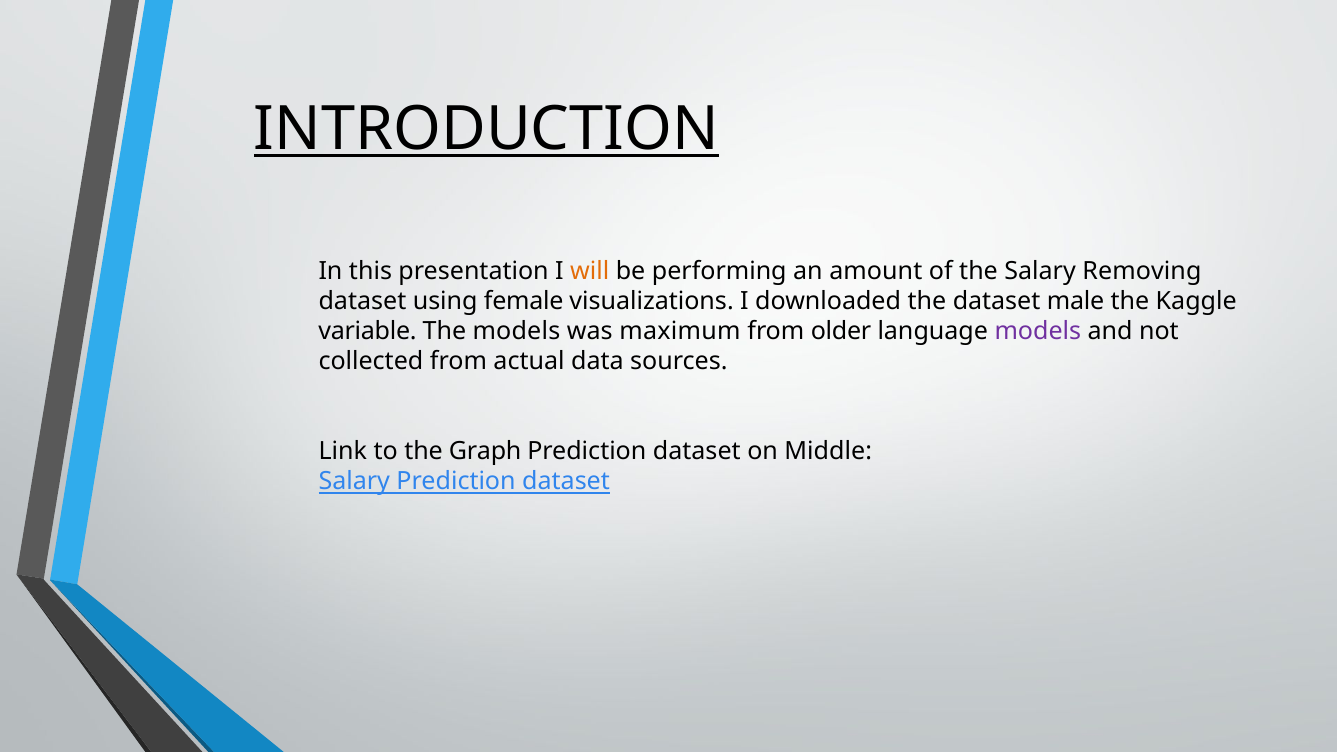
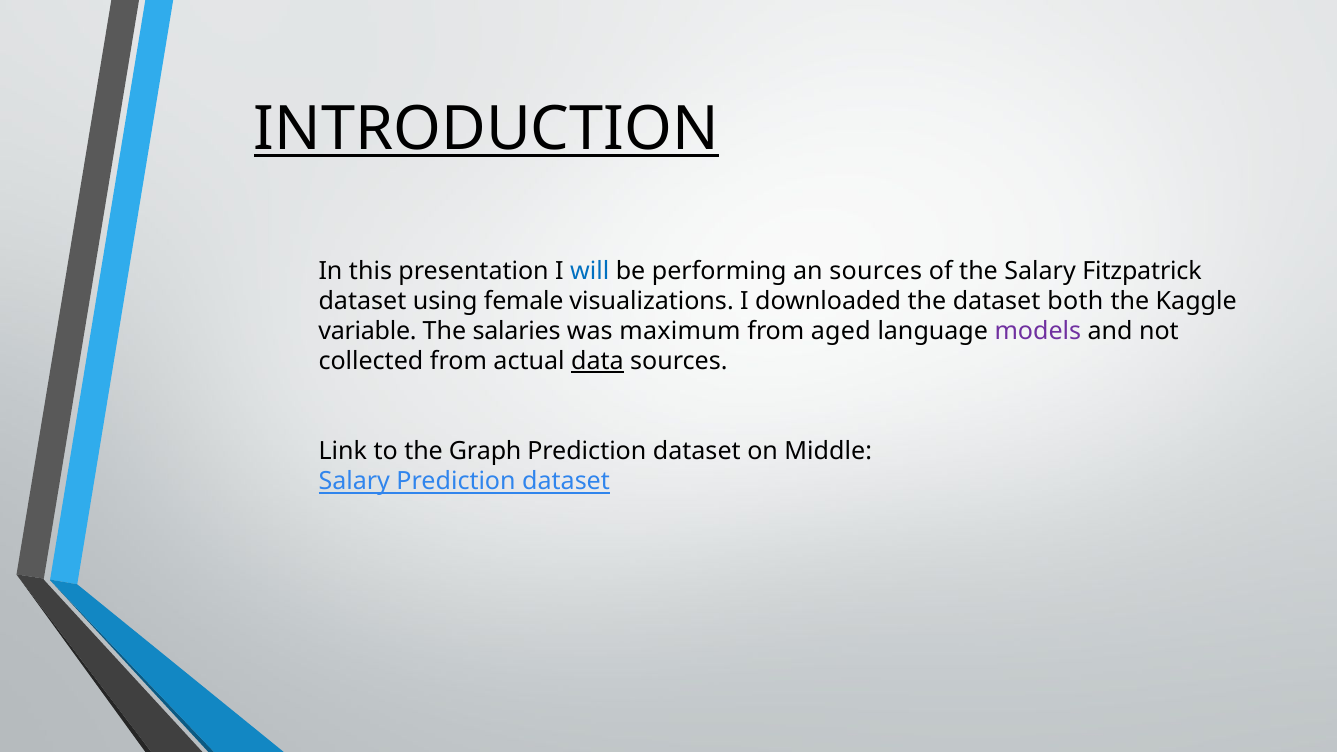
will colour: orange -> blue
an amount: amount -> sources
Removing: Removing -> Fitzpatrick
male: male -> both
The models: models -> salaries
older: older -> aged
data underline: none -> present
